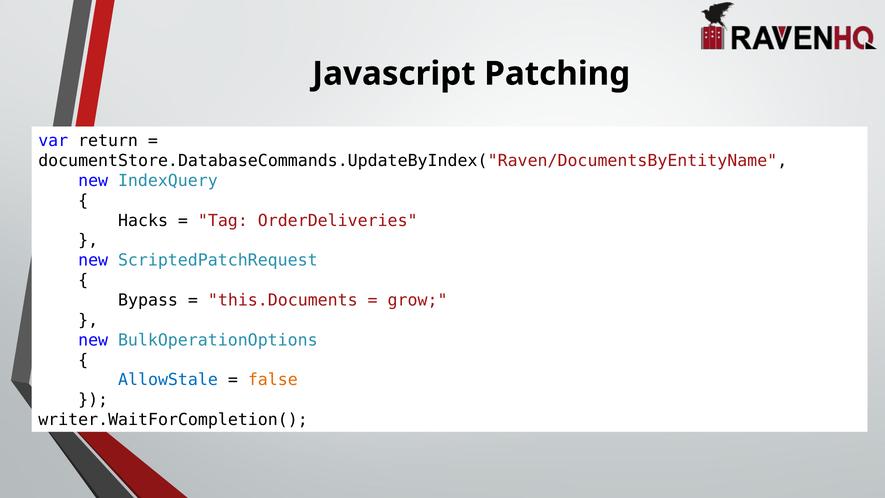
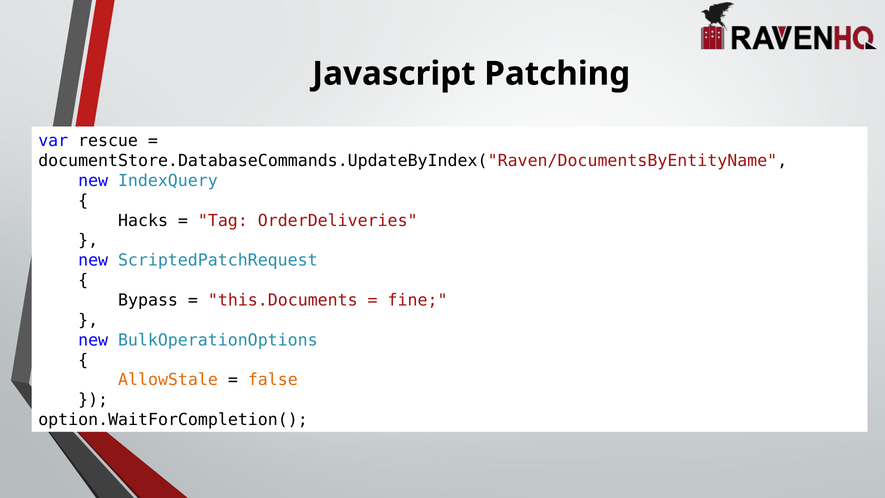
return: return -> rescue
grow: grow -> fine
AllowStale colour: blue -> orange
writer.WaitForCompletion(: writer.WaitForCompletion( -> option.WaitForCompletion(
